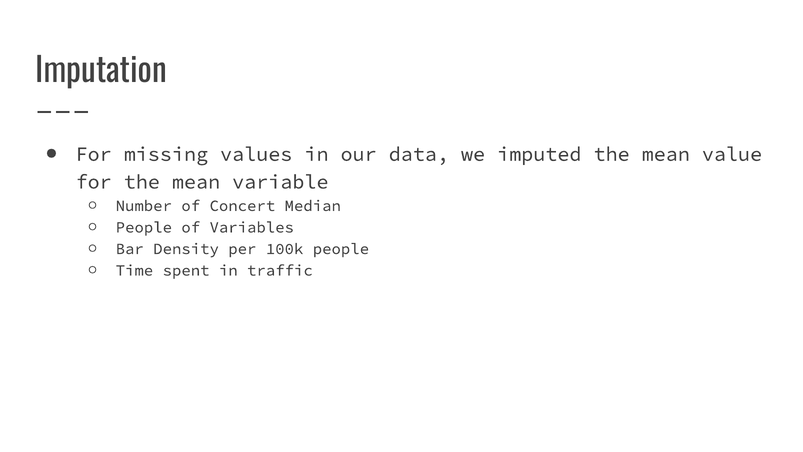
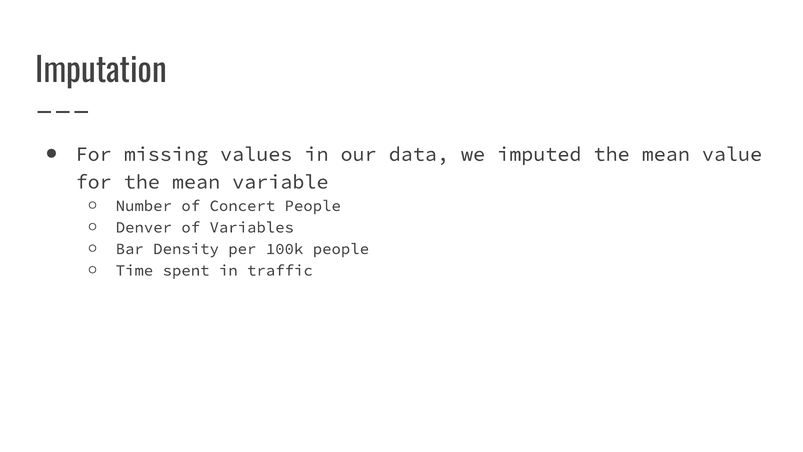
Concert Median: Median -> People
People at (144, 227): People -> Denver
